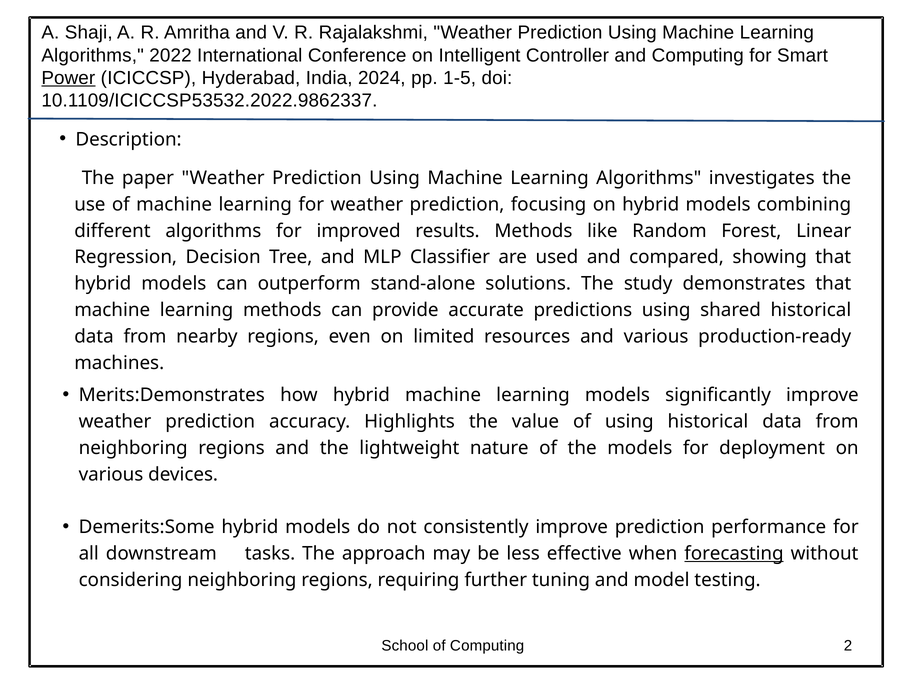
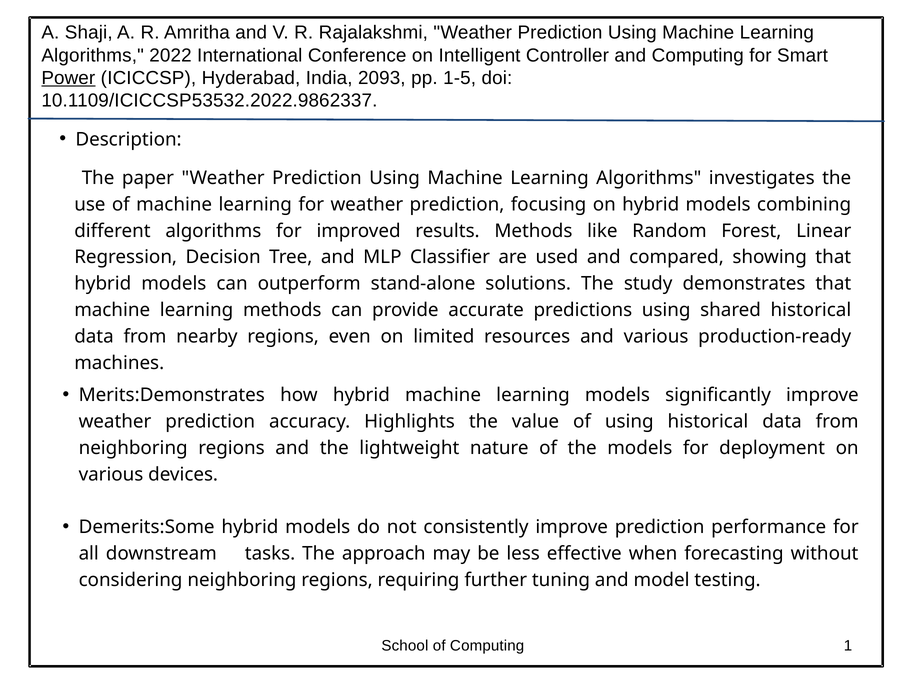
2024: 2024 -> 2093
forecasting underline: present -> none
2: 2 -> 1
